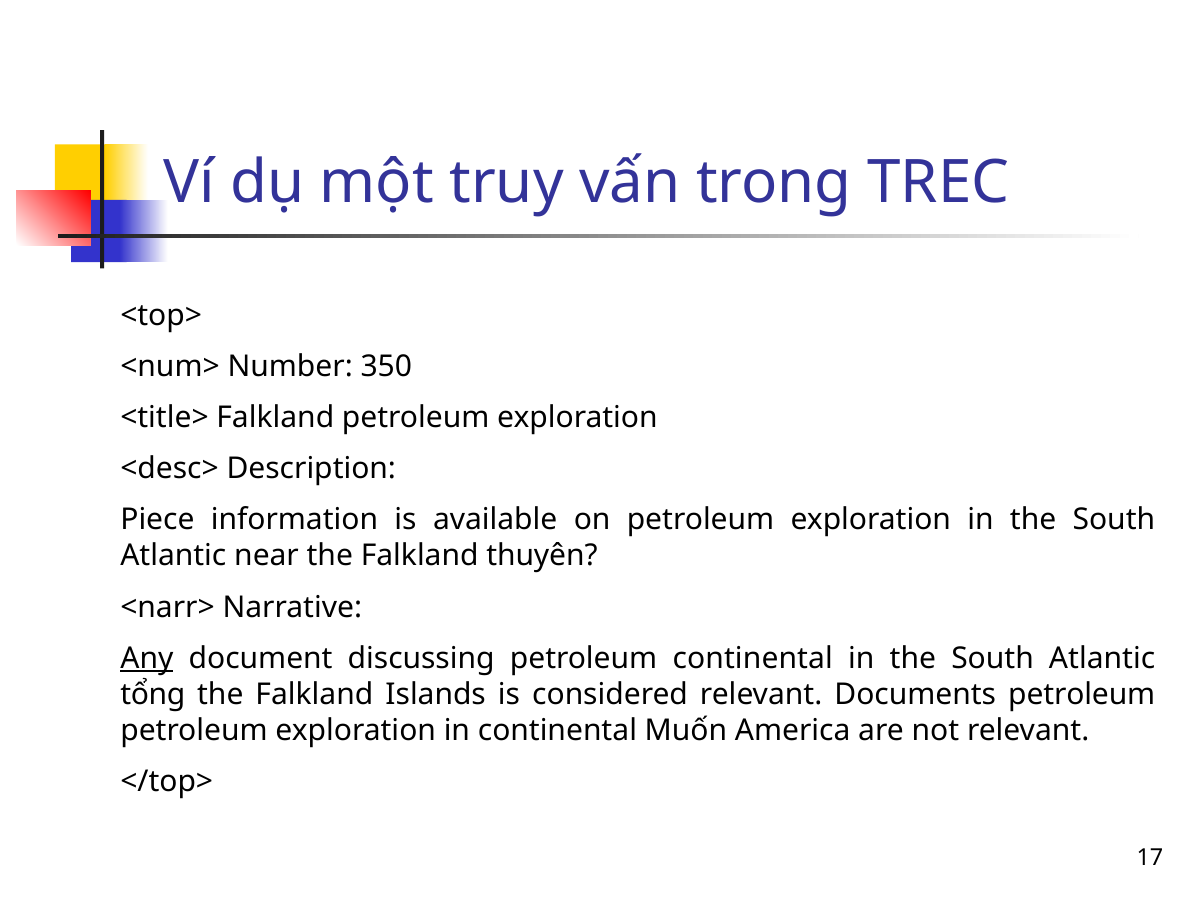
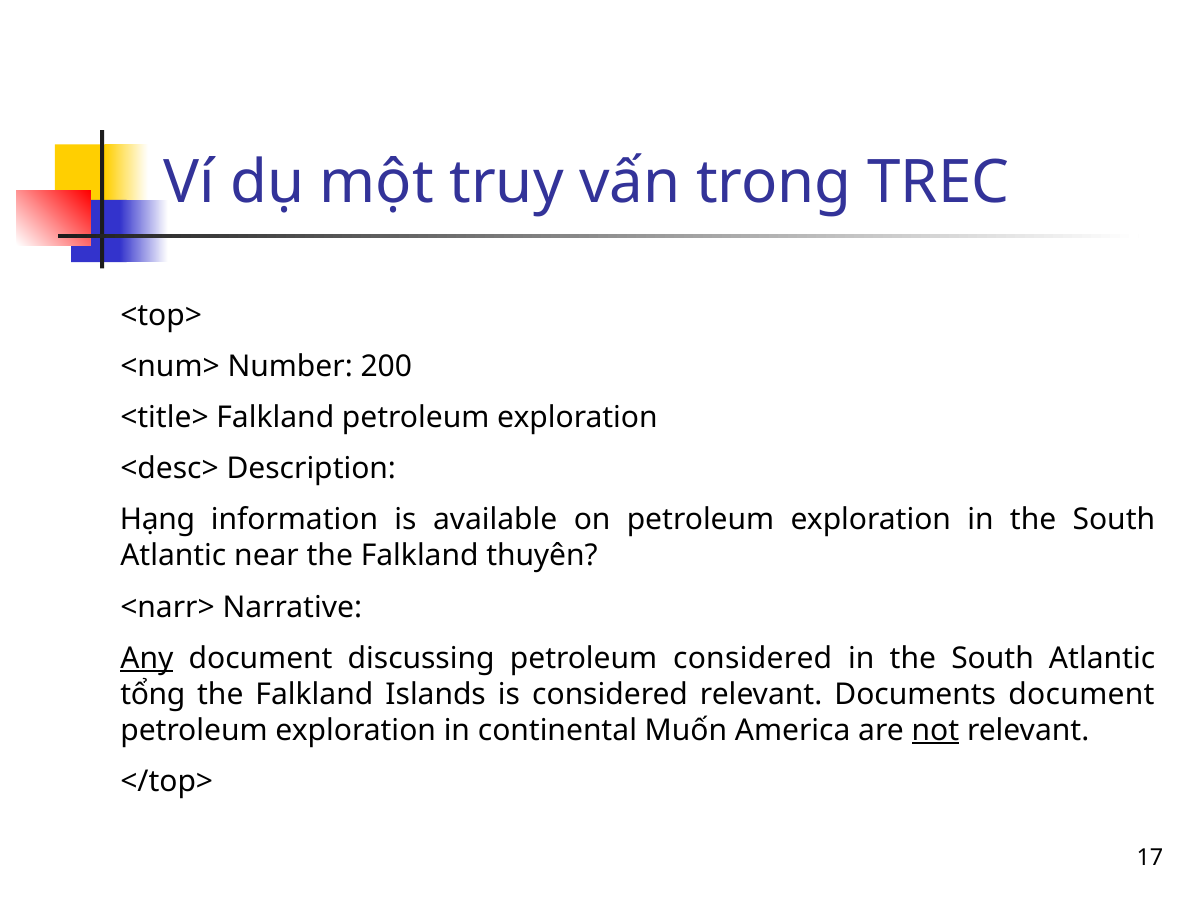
350: 350 -> 200
Piece: Piece -> Hạng
petroleum continental: continental -> considered
Documents petroleum: petroleum -> document
not underline: none -> present
